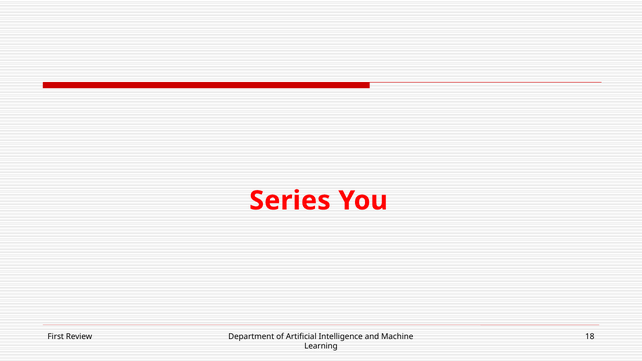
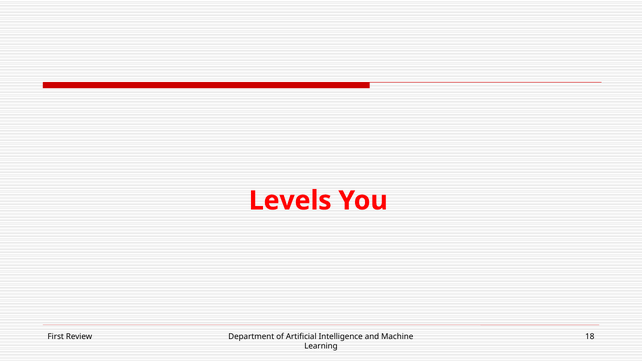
Series: Series -> Levels
